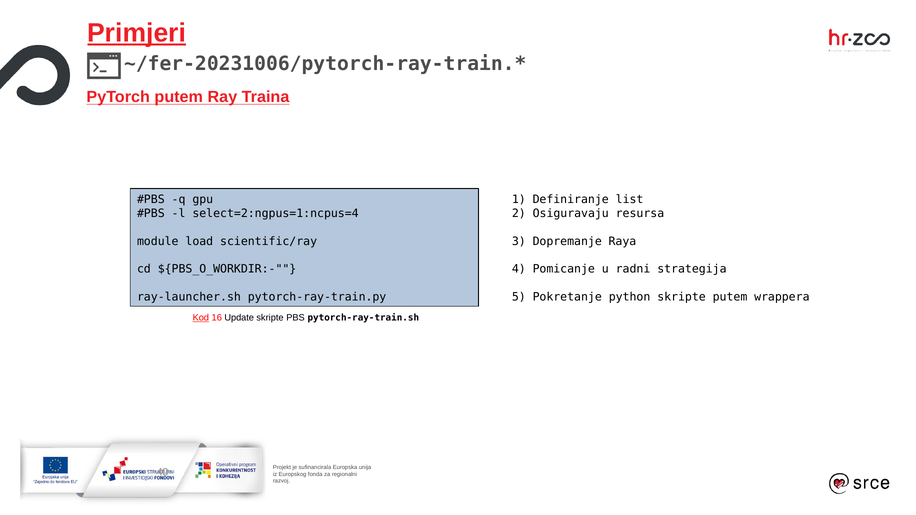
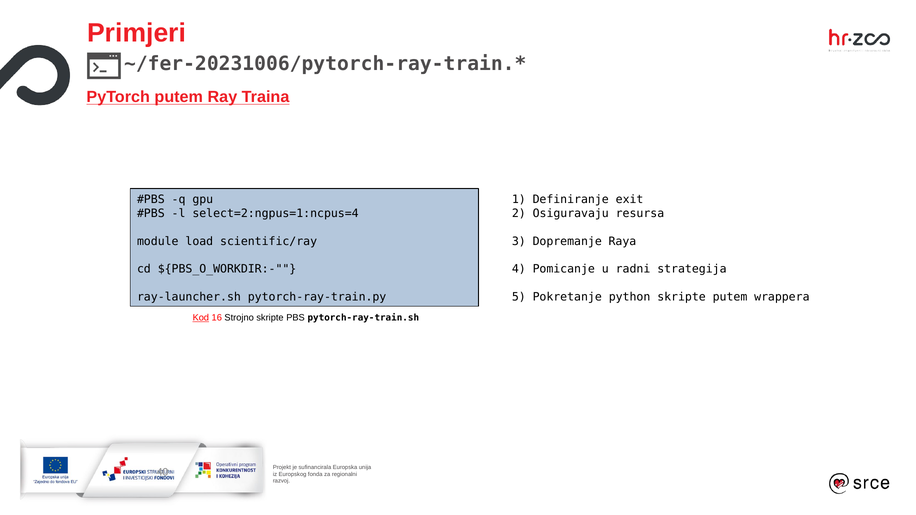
Primjeri underline: present -> none
list: list -> exit
Update: Update -> Strojno
